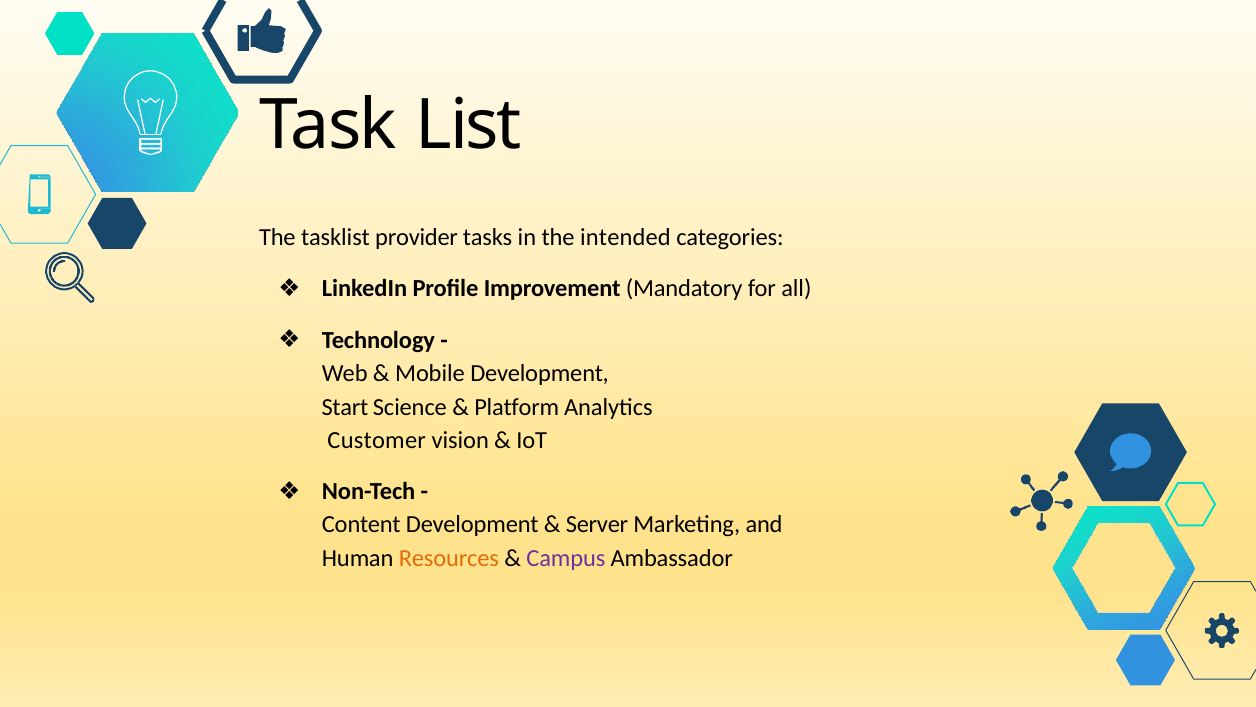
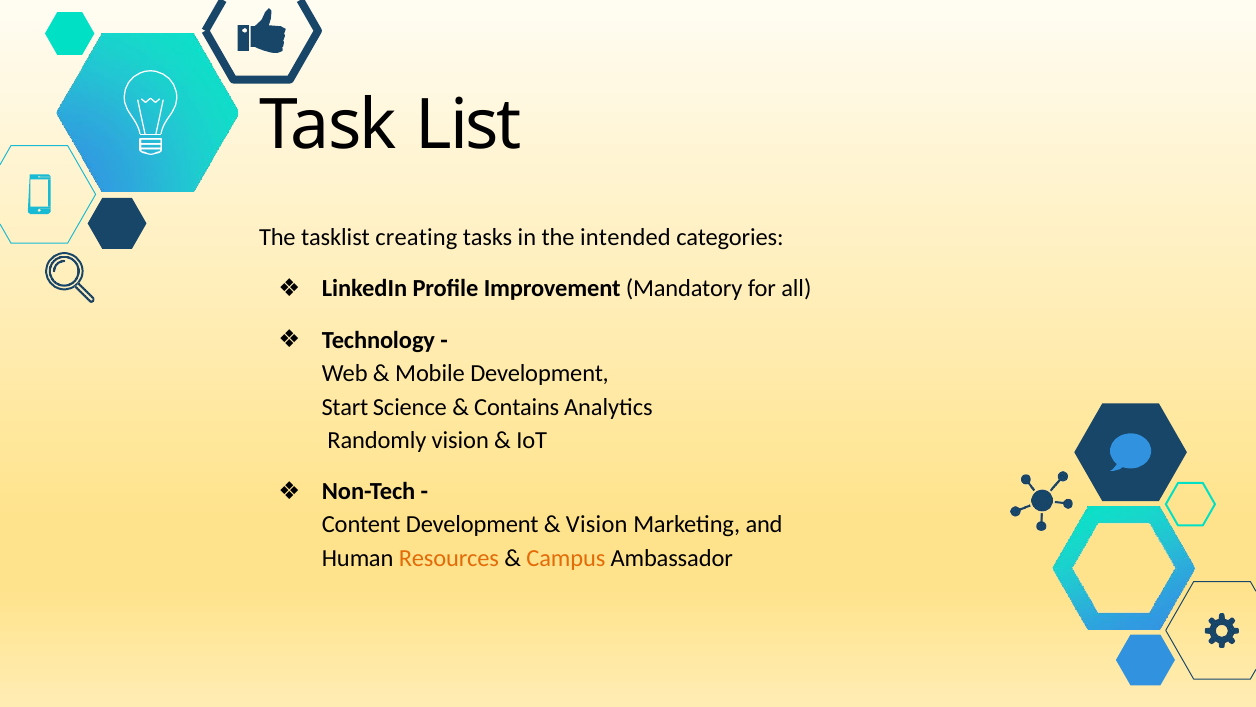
provider: provider -> creating
Platform: Platform -> Contains
Customer: Customer -> Randomly
Server at (597, 525): Server -> Vision
Campus colour: purple -> orange
